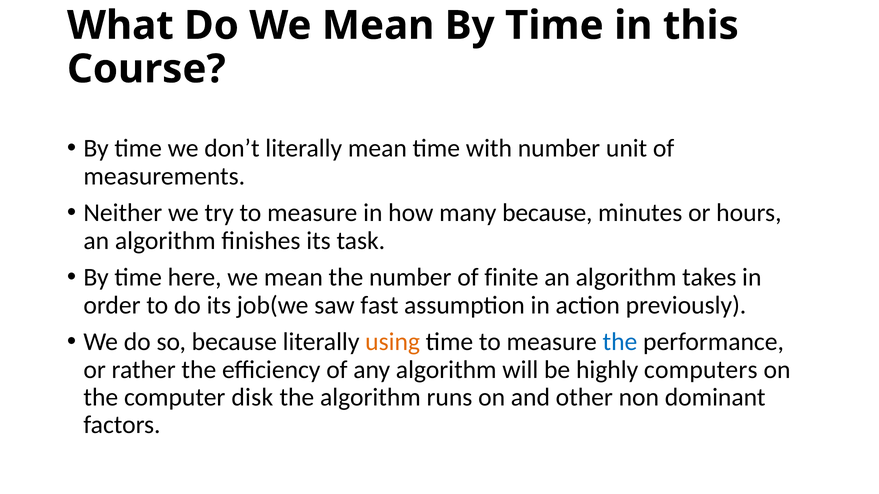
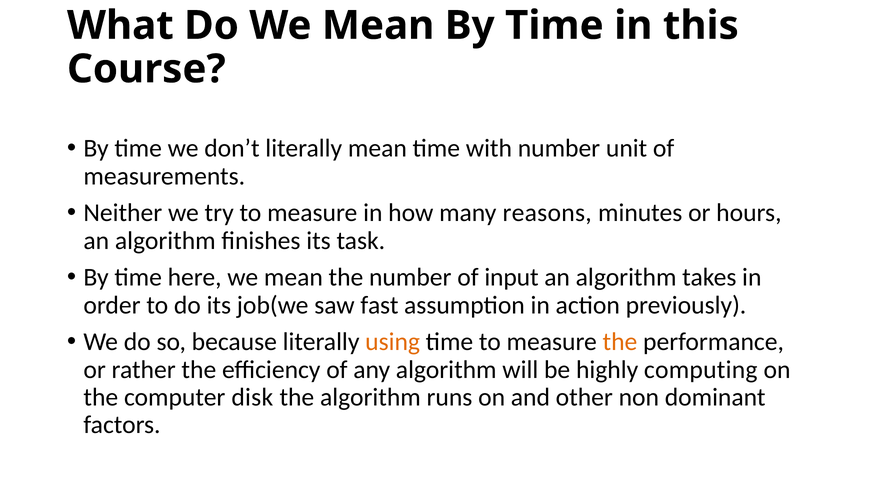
many because: because -> reasons
finite: finite -> input
the at (620, 342) colour: blue -> orange
computers: computers -> computing
